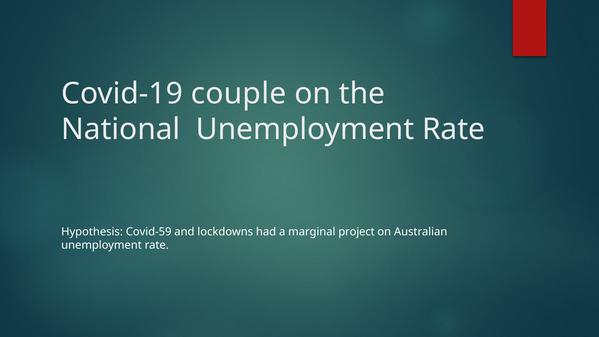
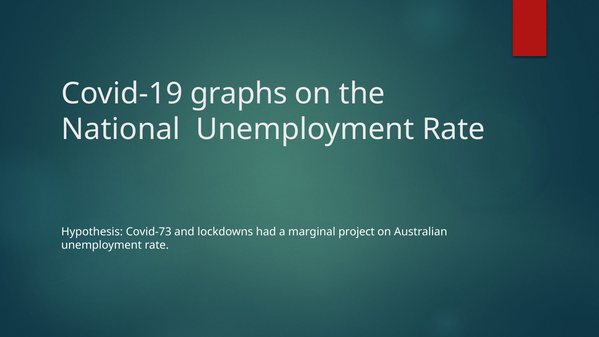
couple: couple -> graphs
Covid-59: Covid-59 -> Covid-73
